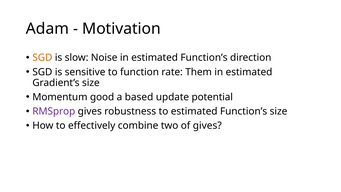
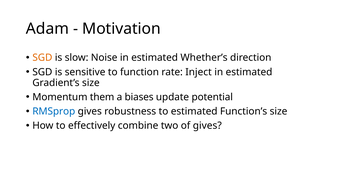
in estimated Function’s: Function’s -> Whether’s
Them: Them -> Inject
good: good -> them
based: based -> biases
RMSprop colour: purple -> blue
